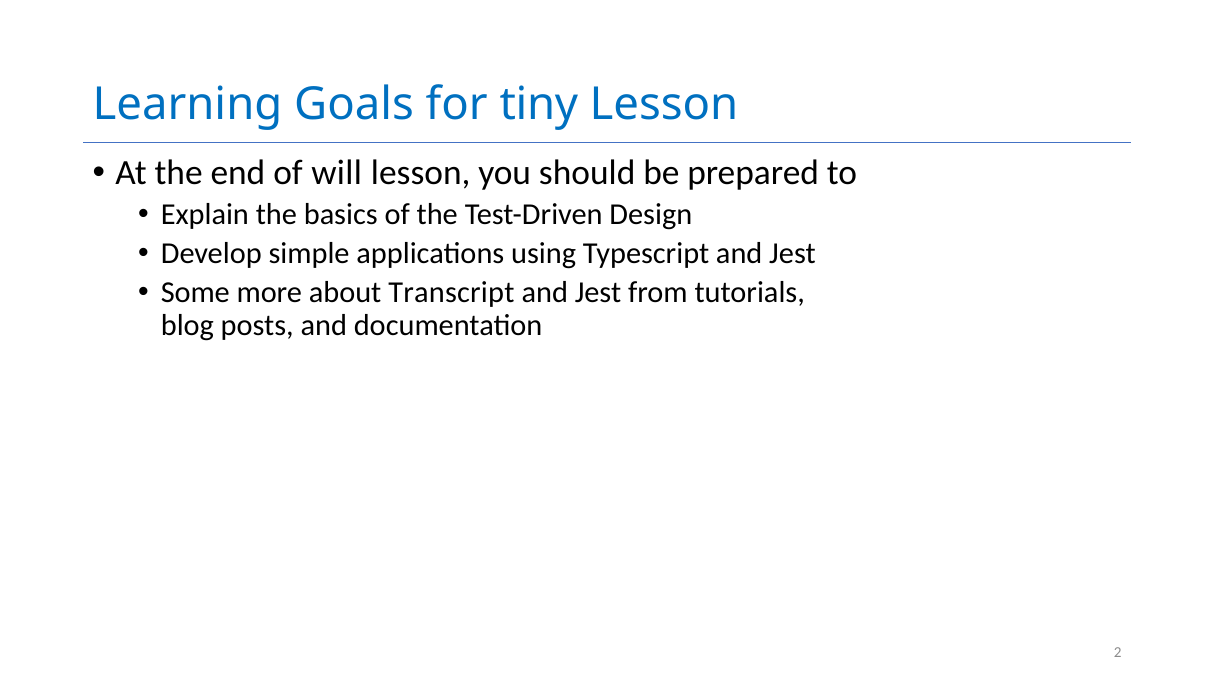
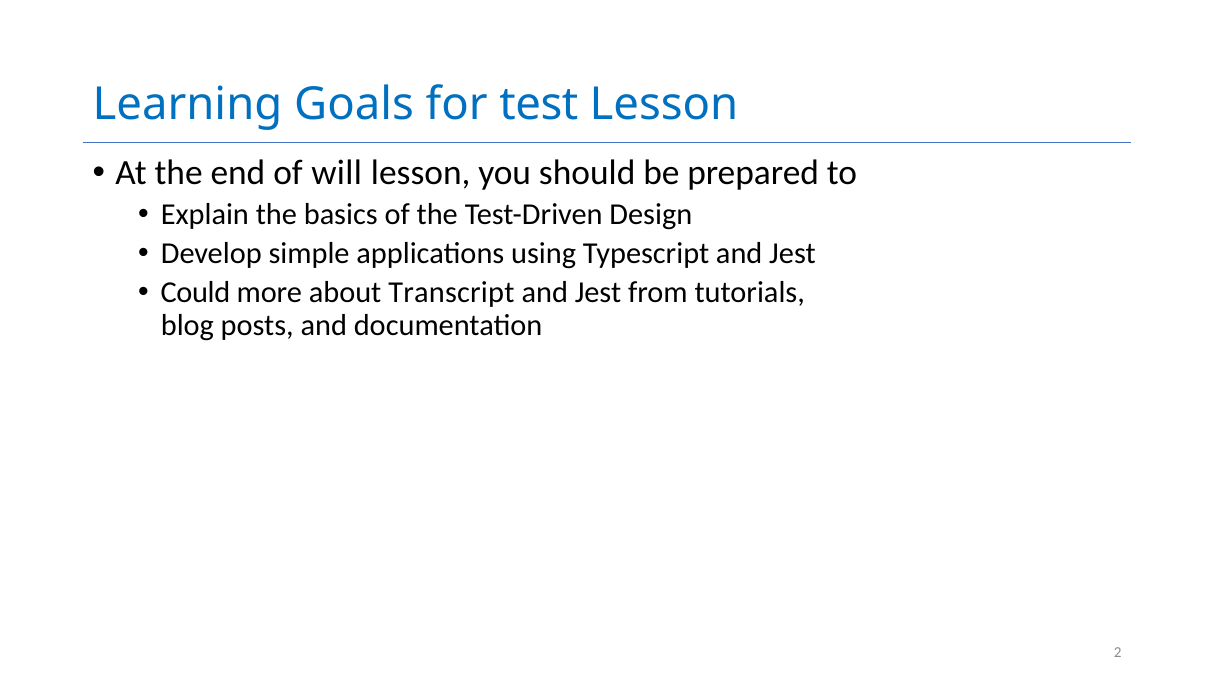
tiny: tiny -> test
Some: Some -> Could
